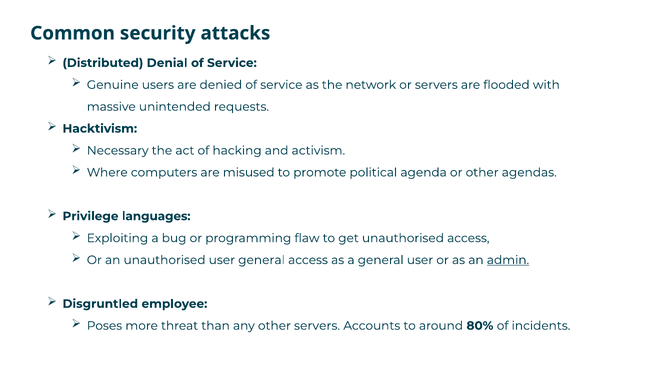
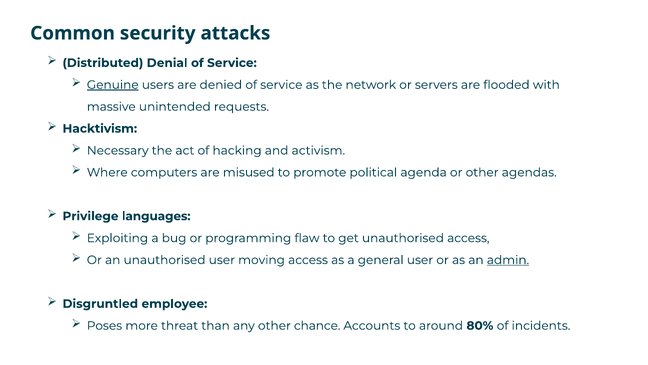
Genuine underline: none -> present
user general: general -> moving
other servers: servers -> chance
